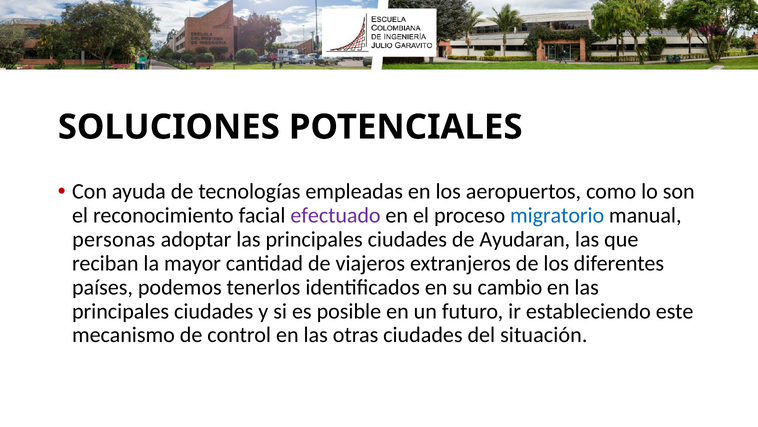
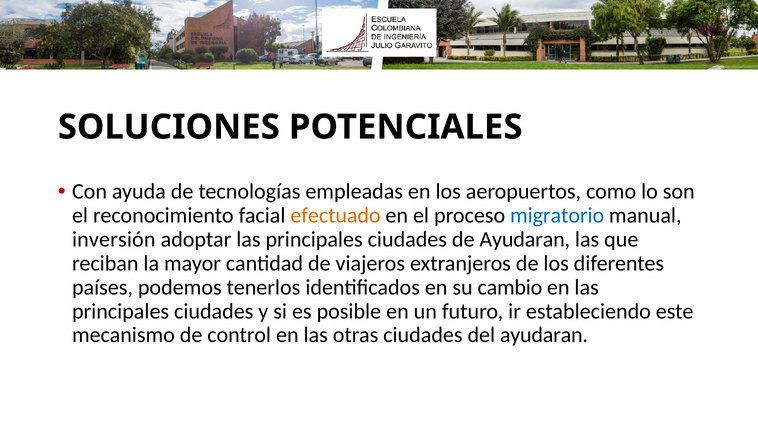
efectuado colour: purple -> orange
personas: personas -> inversión
del situación: situación -> ayudaran
